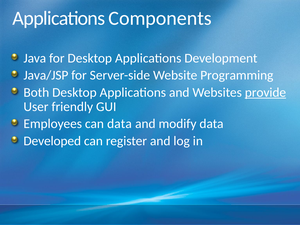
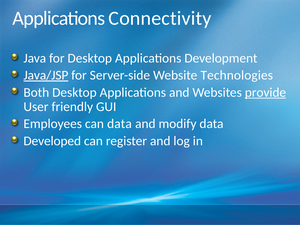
Components: Components -> Connectivity
Java/JSP underline: none -> present
Programming: Programming -> Technologies
